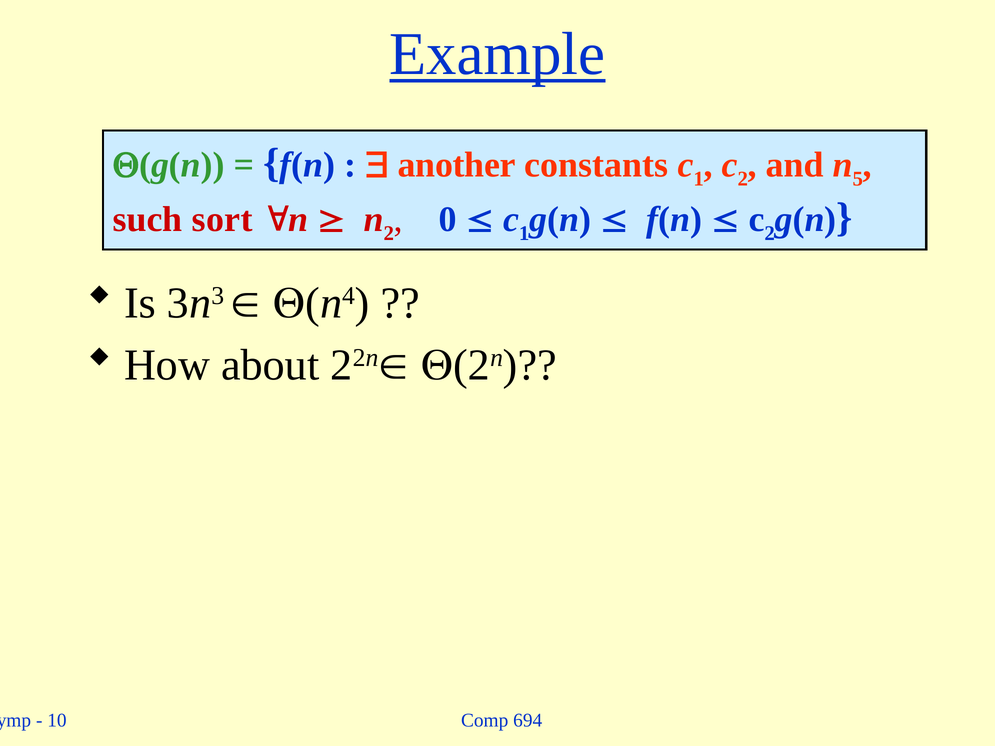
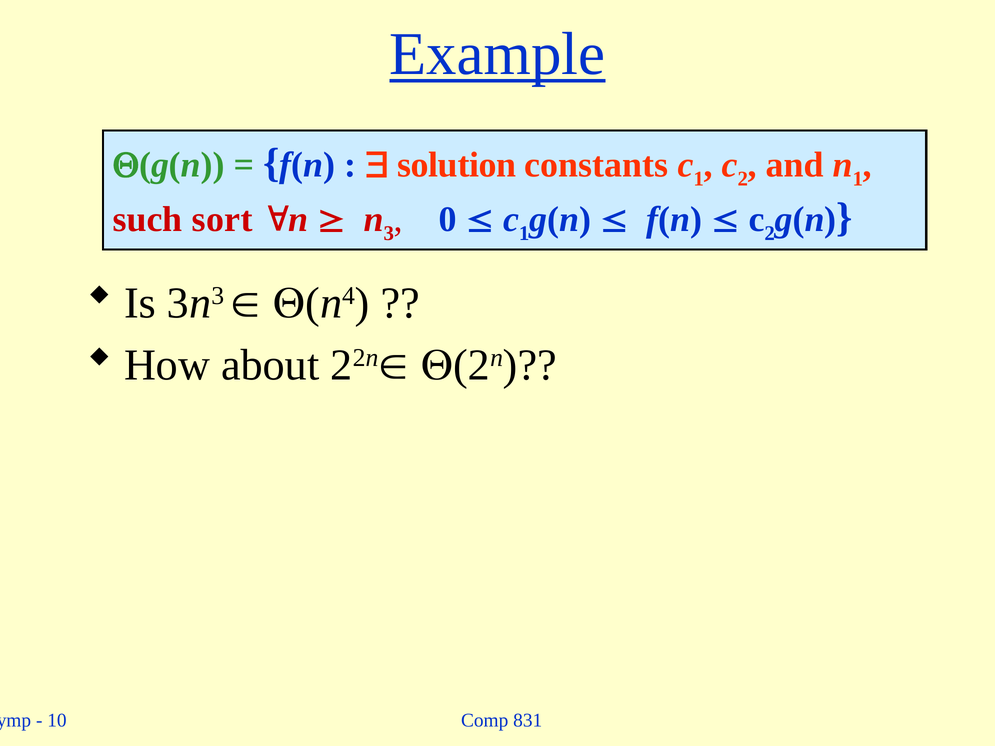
another: another -> solution
5 at (858, 179): 5 -> 1
2 at (389, 234): 2 -> 3
694: 694 -> 831
